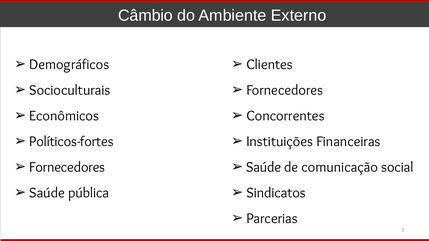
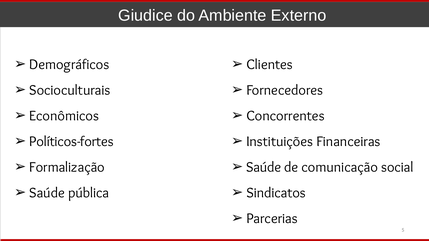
Câmbio: Câmbio -> Giudice
Fornecedores at (67, 167): Fornecedores -> Formalização
